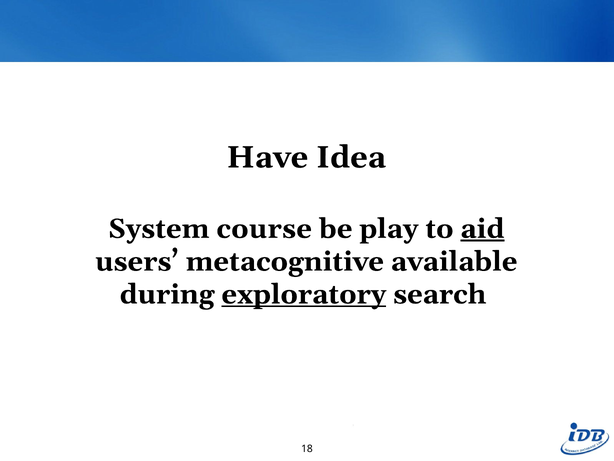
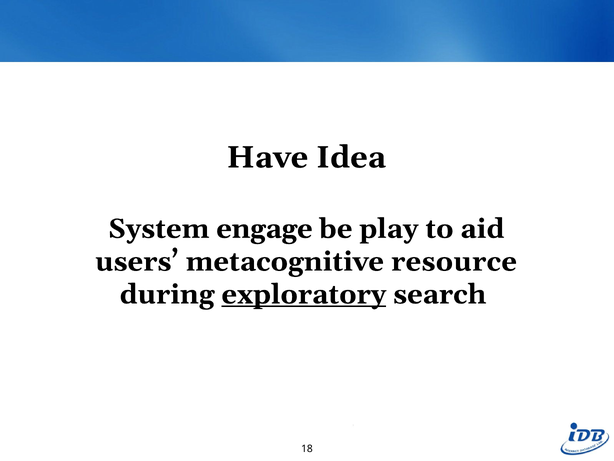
course: course -> engage
aid underline: present -> none
available: available -> resource
